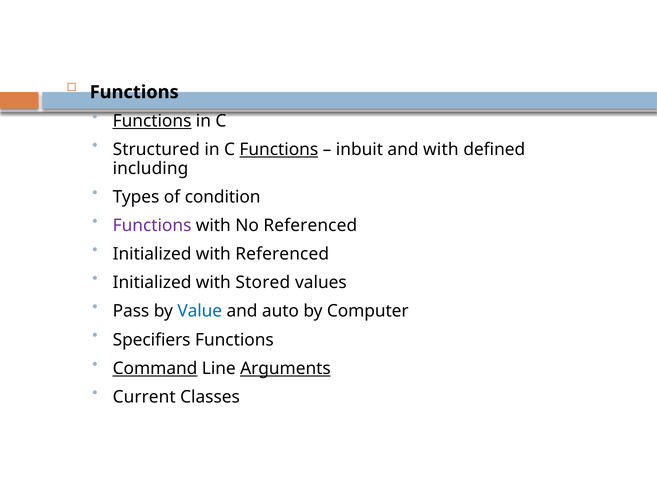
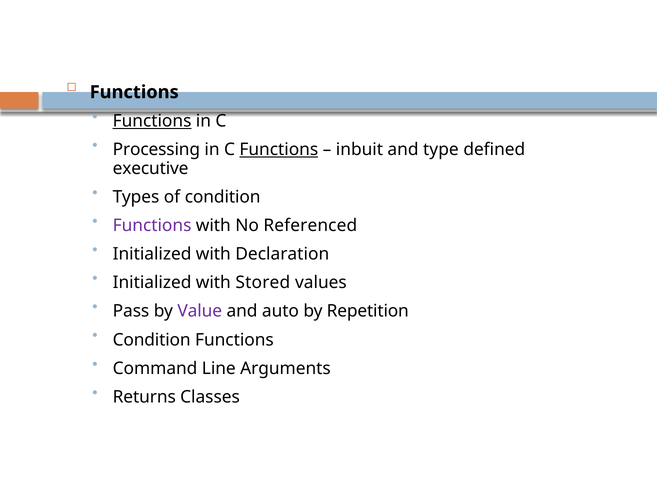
Structured: Structured -> Processing
and with: with -> type
including: including -> executive
with Referenced: Referenced -> Declaration
Value colour: blue -> purple
Computer: Computer -> Repetition
Specifiers at (152, 340): Specifiers -> Condition
Command underline: present -> none
Arguments underline: present -> none
Current: Current -> Returns
